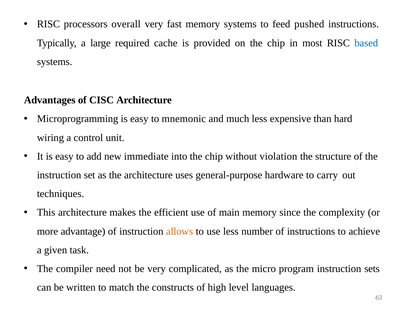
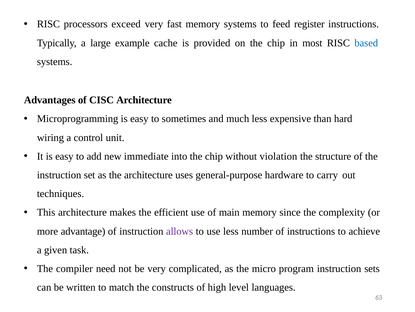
overall: overall -> exceed
pushed: pushed -> register
required: required -> example
mnemonic: mnemonic -> sometimes
allows colour: orange -> purple
